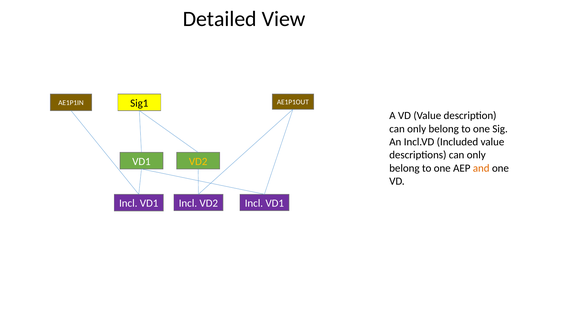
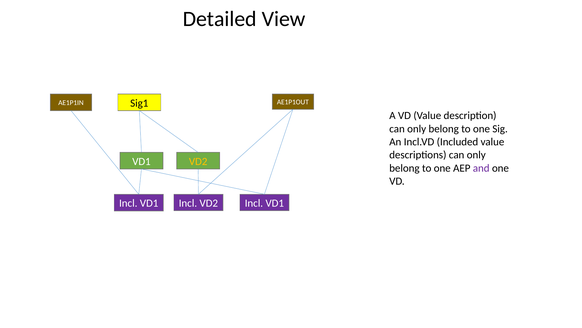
and colour: orange -> purple
